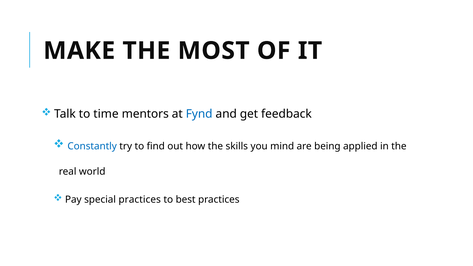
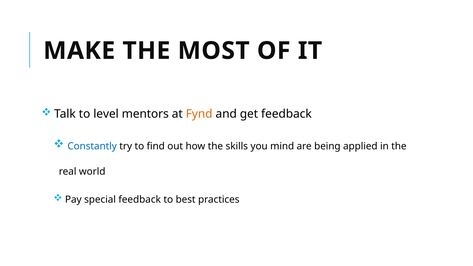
time: time -> level
Fynd colour: blue -> orange
special practices: practices -> feedback
